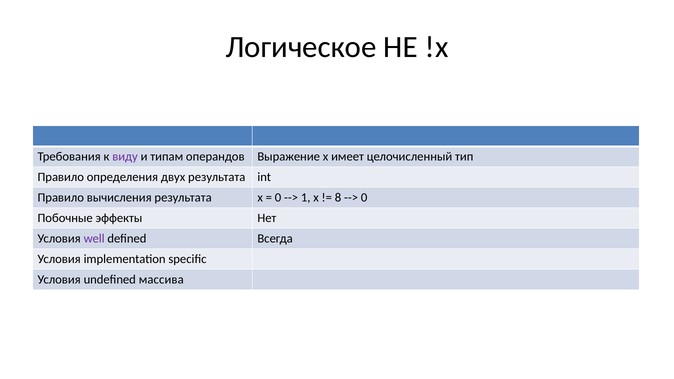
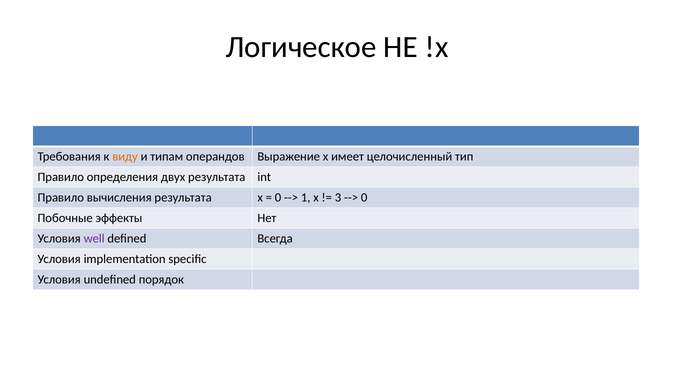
виду colour: purple -> orange
8: 8 -> 3
массива: массива -> порядок
